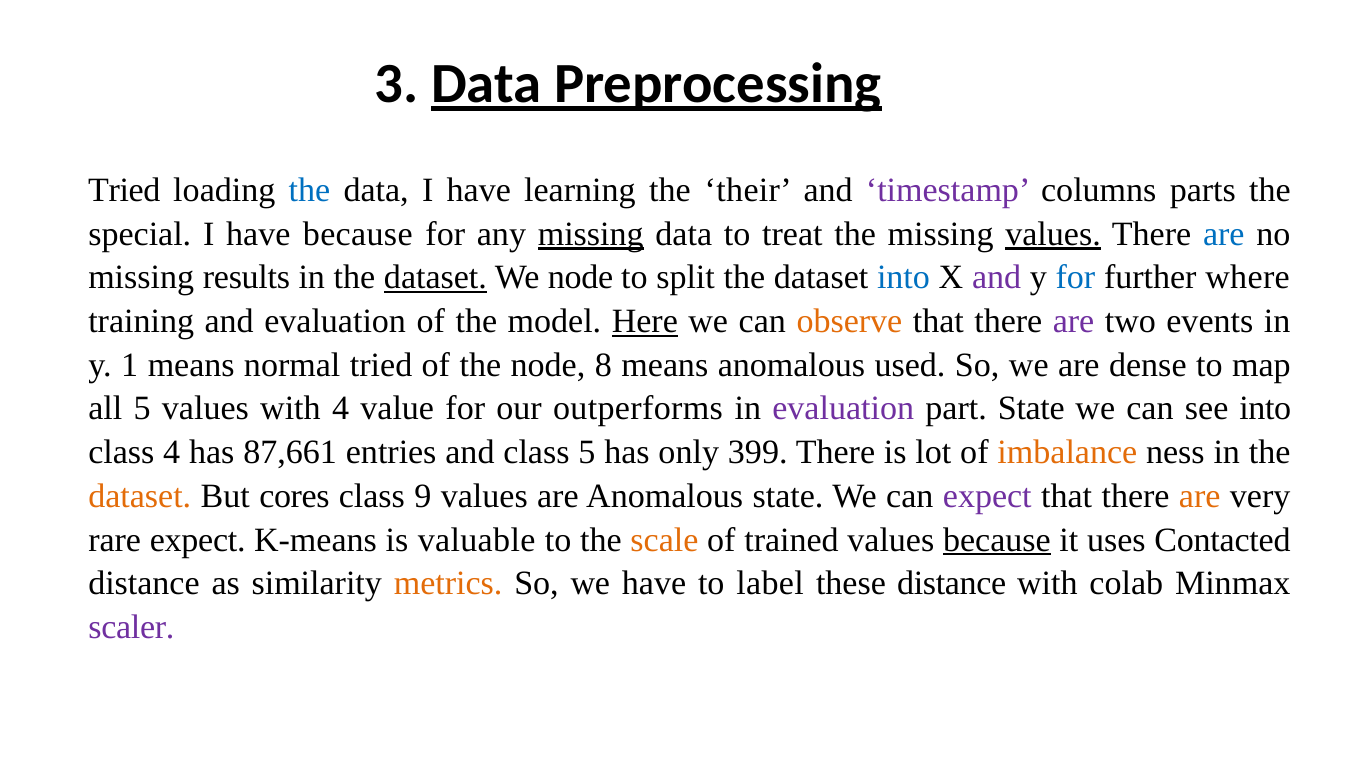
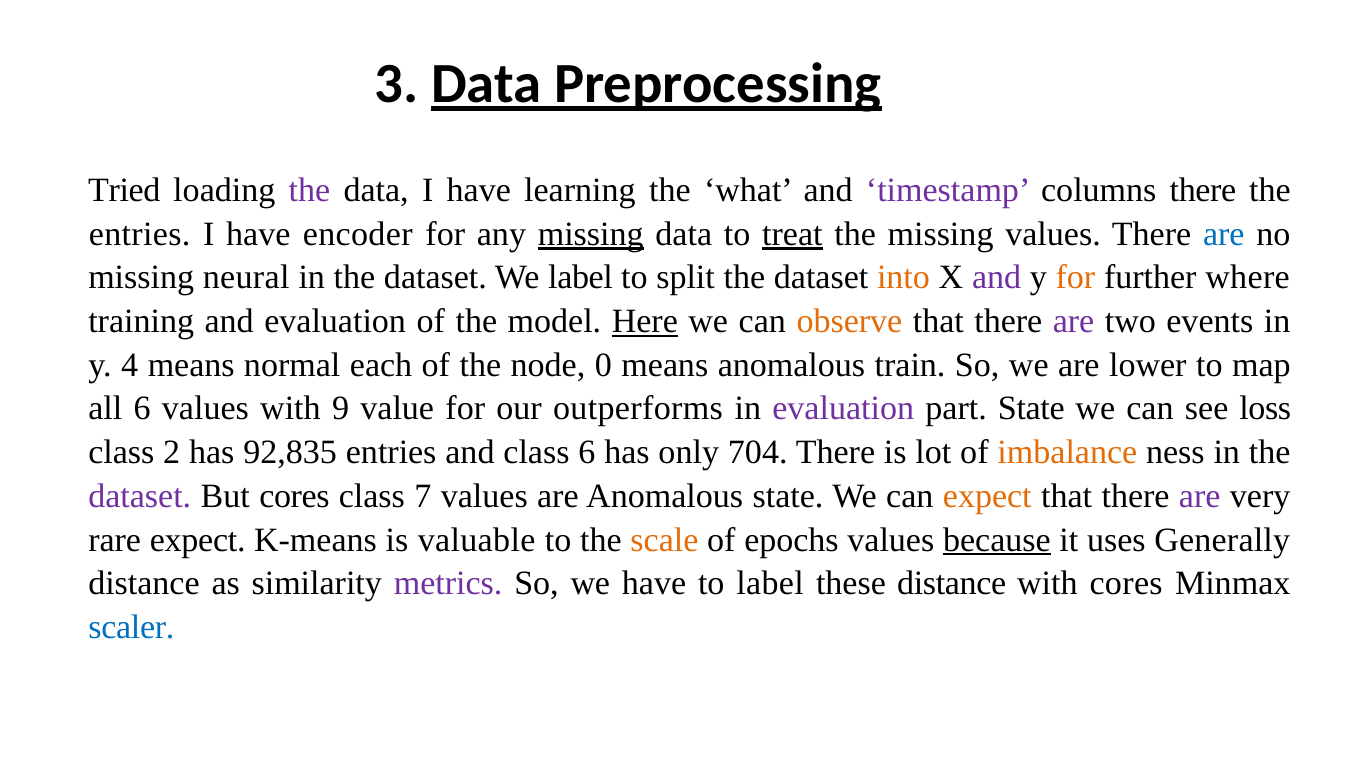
the at (309, 190) colour: blue -> purple
their: their -> what
columns parts: parts -> there
special at (140, 234): special -> entries
have because: because -> encoder
treat underline: none -> present
values at (1053, 234) underline: present -> none
results: results -> neural
dataset at (435, 278) underline: present -> none
We node: node -> label
into at (903, 278) colour: blue -> orange
for at (1075, 278) colour: blue -> orange
1: 1 -> 4
normal tried: tried -> each
8: 8 -> 0
used: used -> train
dense: dense -> lower
all 5: 5 -> 6
with 4: 4 -> 9
see into: into -> loss
class 4: 4 -> 2
87,661: 87,661 -> 92,835
class 5: 5 -> 6
399: 399 -> 704
dataset at (140, 496) colour: orange -> purple
9: 9 -> 7
expect at (987, 496) colour: purple -> orange
are at (1200, 496) colour: orange -> purple
trained: trained -> epochs
Contacted: Contacted -> Generally
metrics colour: orange -> purple
with colab: colab -> cores
scaler colour: purple -> blue
